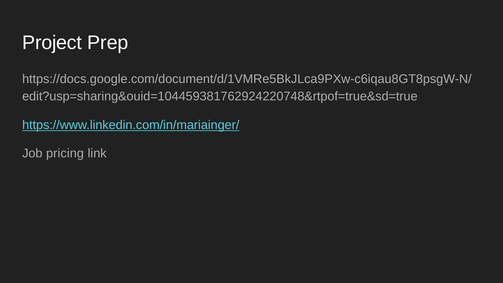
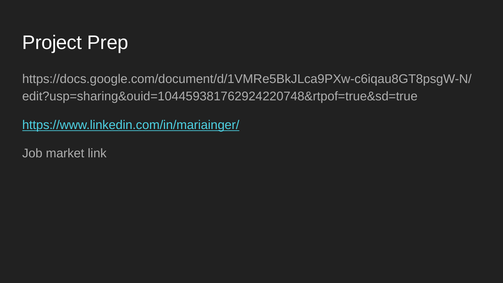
pricing: pricing -> market
